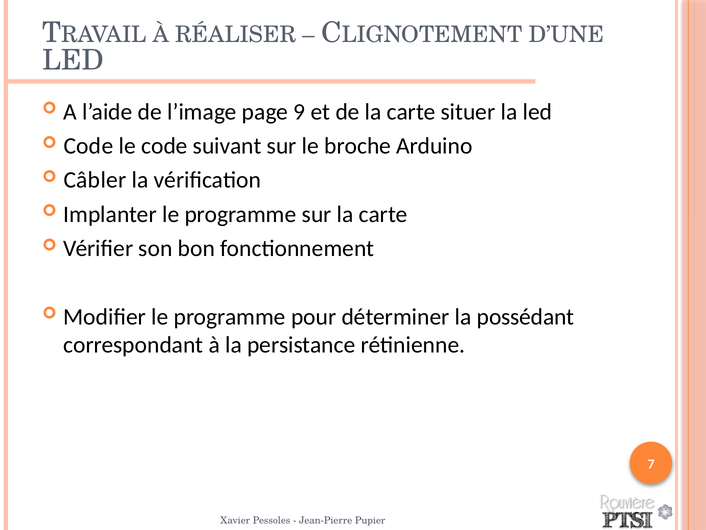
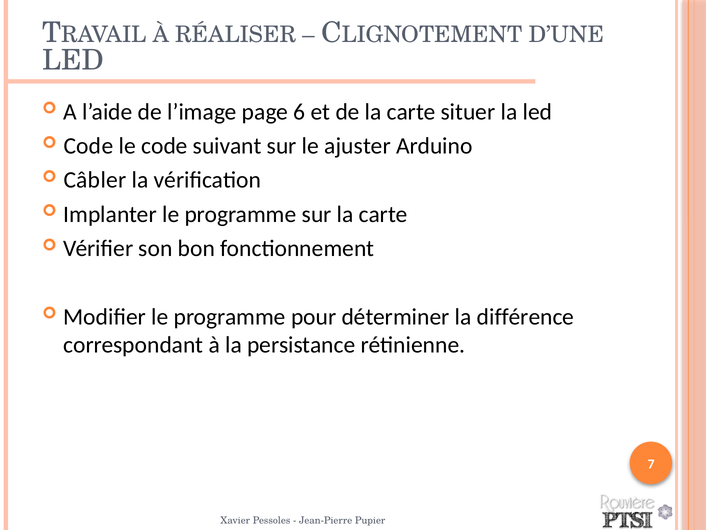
9: 9 -> 6
broche: broche -> ajuster
possédant: possédant -> différence
